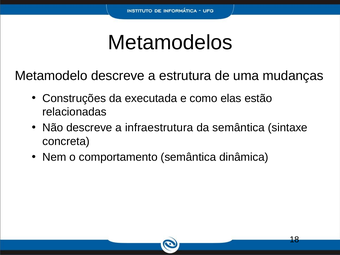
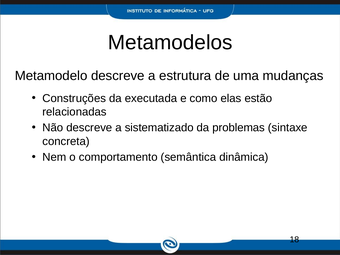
infraestrutura: infraestrutura -> sistematizado
da semântica: semântica -> problemas
